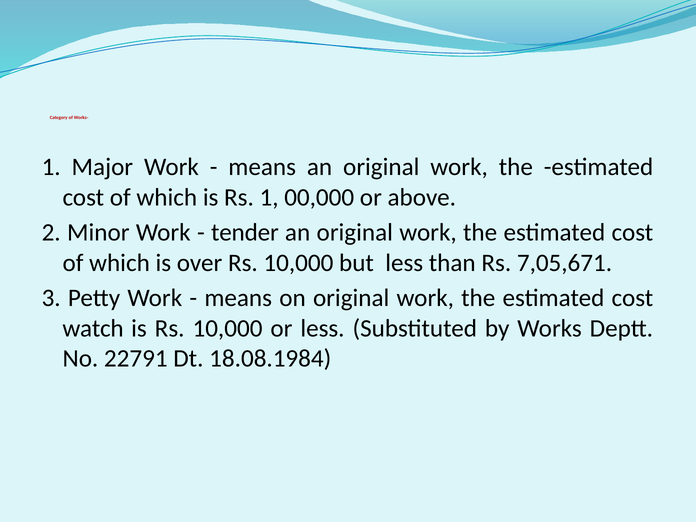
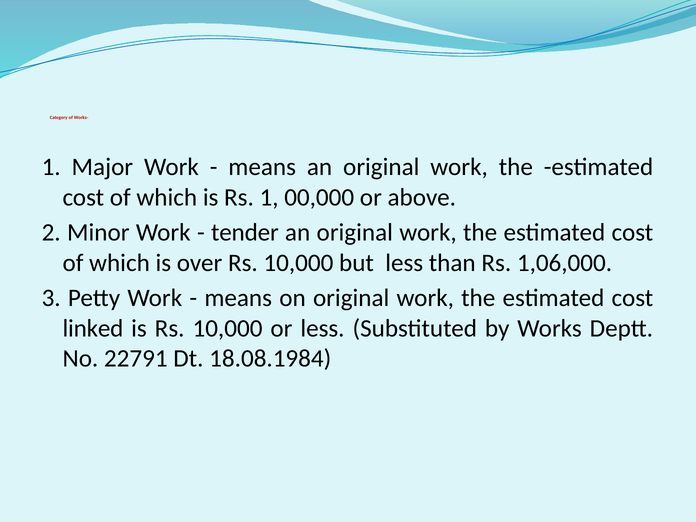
7,05,671: 7,05,671 -> 1,06,000
watch: watch -> linked
